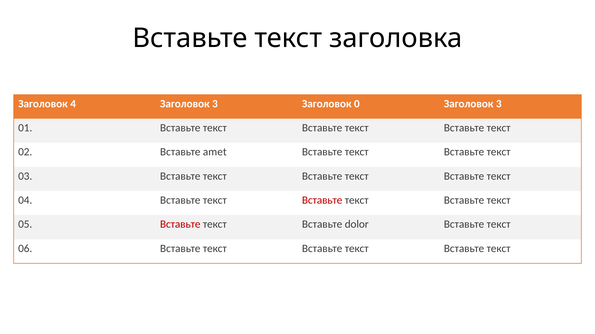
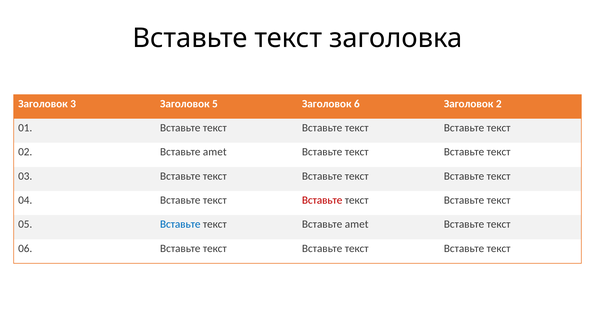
4: 4 -> 3
3 at (215, 104): 3 -> 5
0: 0 -> 6
3 at (499, 104): 3 -> 2
Вставьте at (180, 225) colour: red -> blue
текст Вставьте dolor: dolor -> amet
